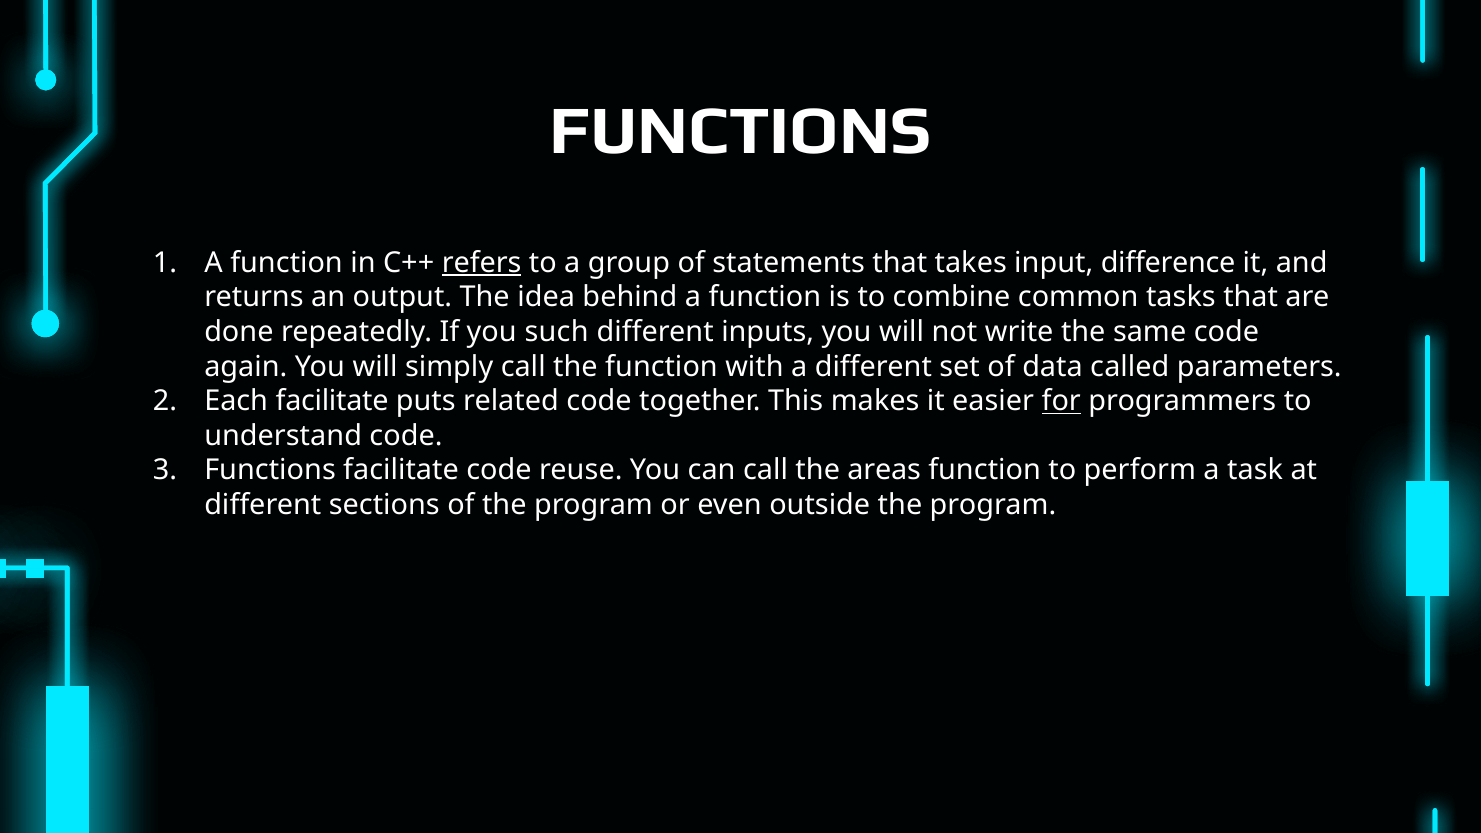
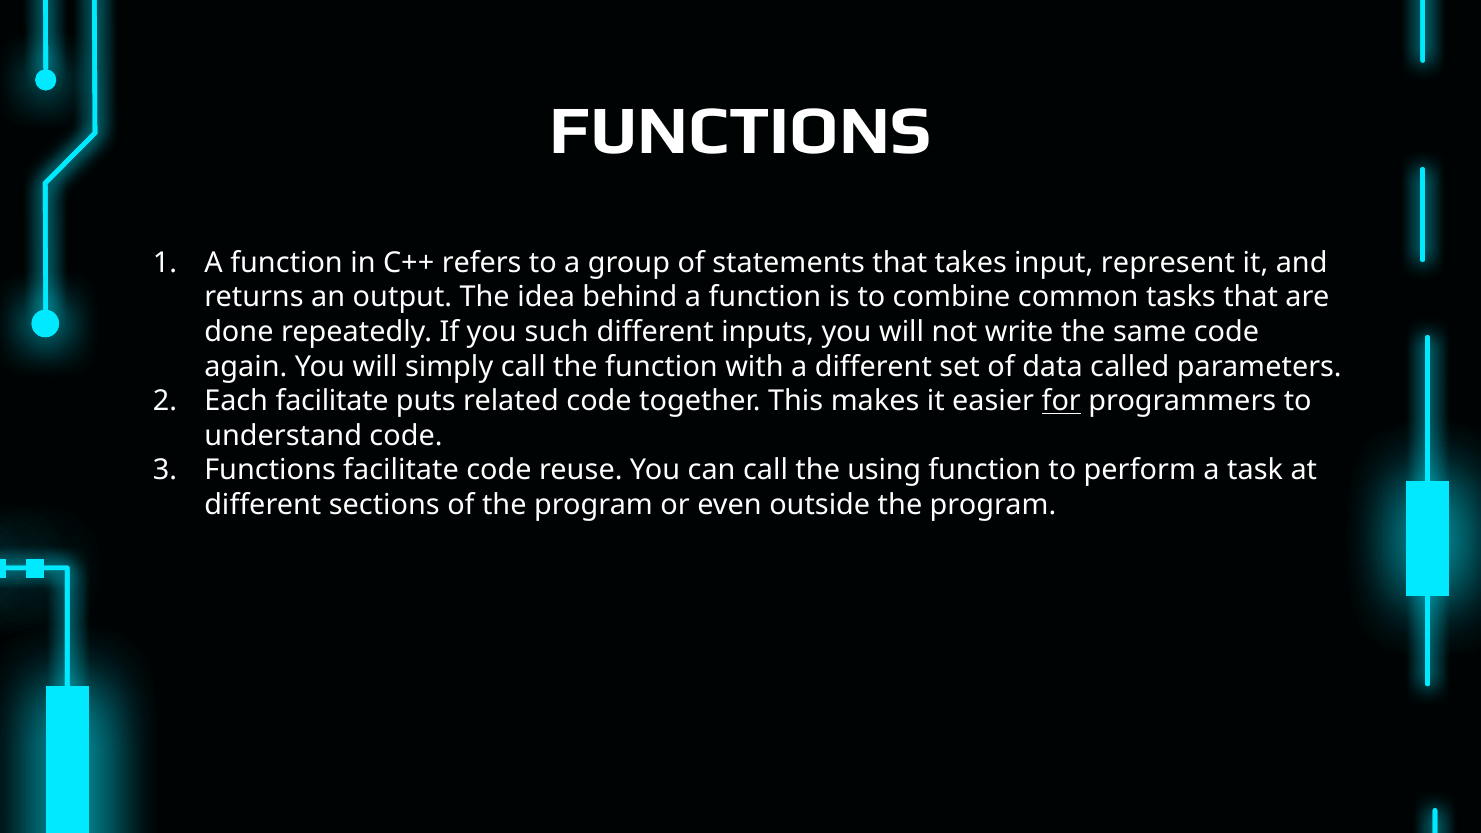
refers underline: present -> none
difference: difference -> represent
areas: areas -> using
